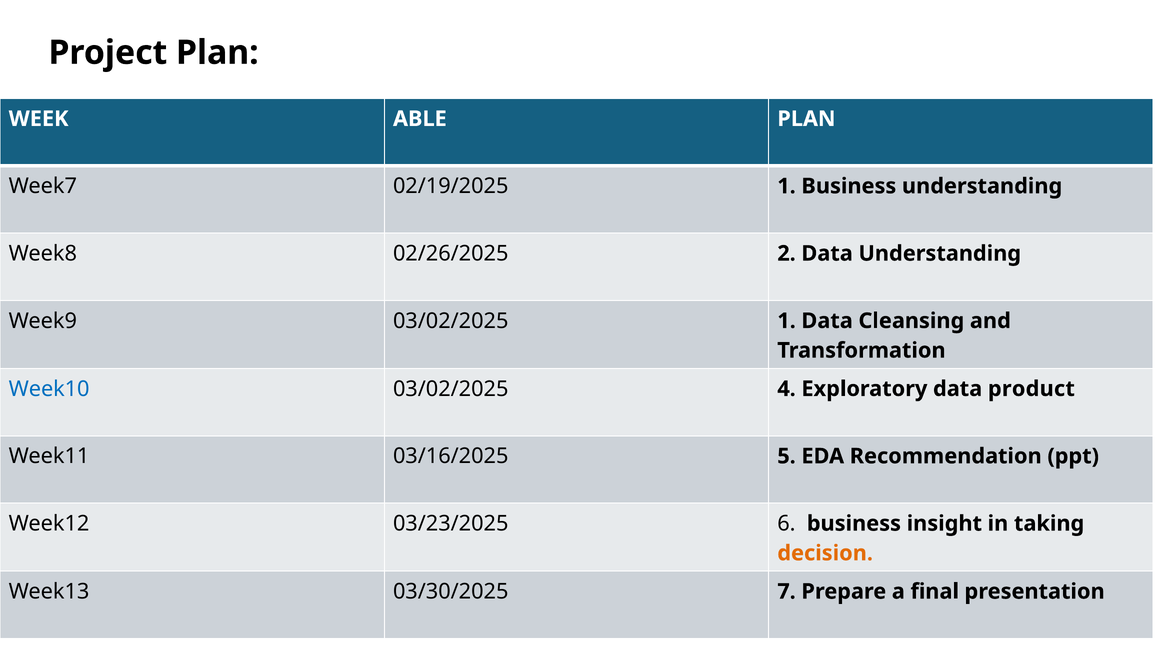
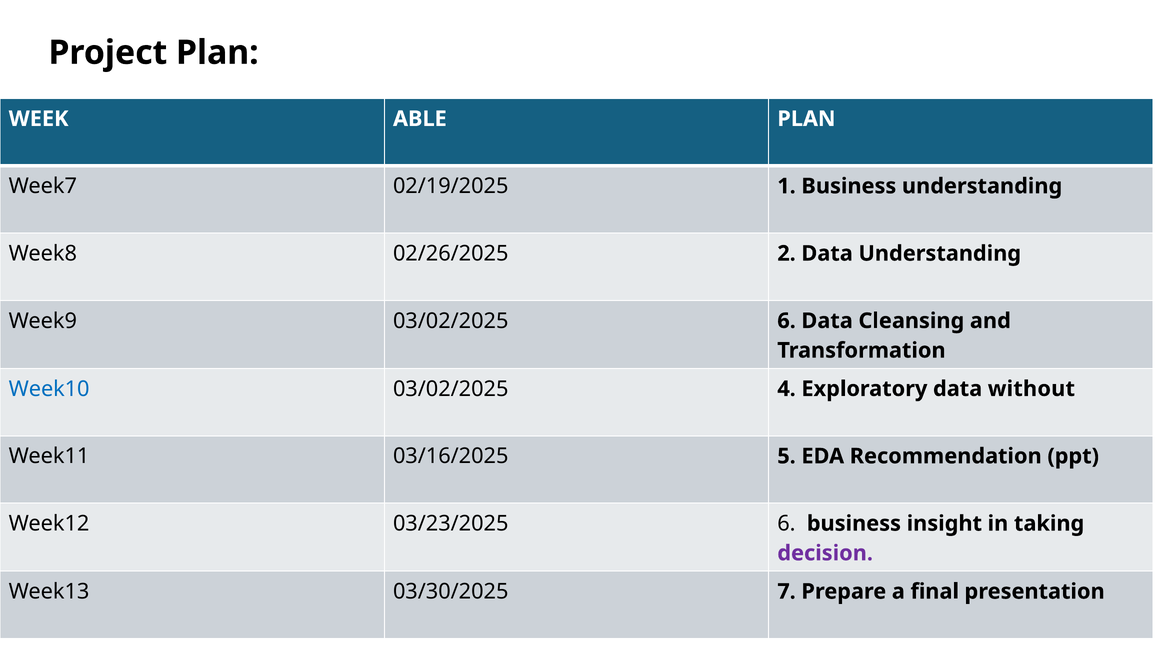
03/02/2025 1: 1 -> 6
product: product -> without
decision colour: orange -> purple
